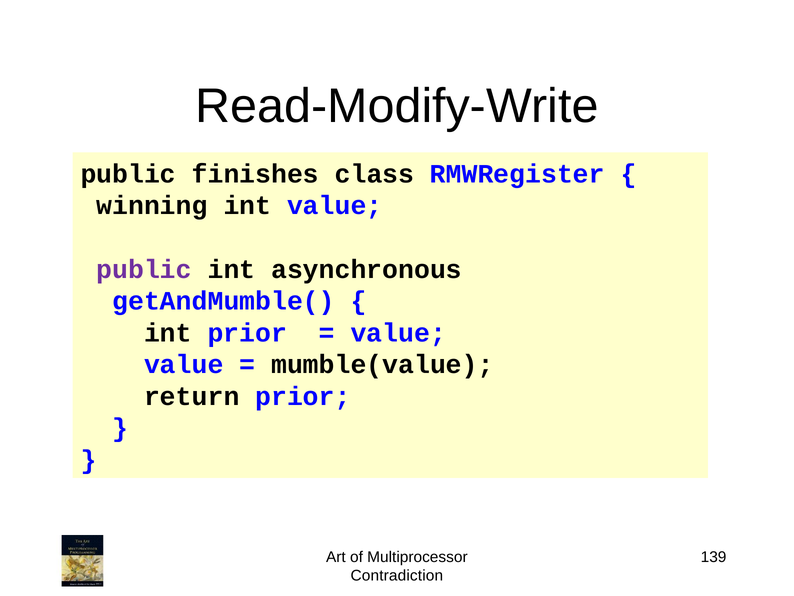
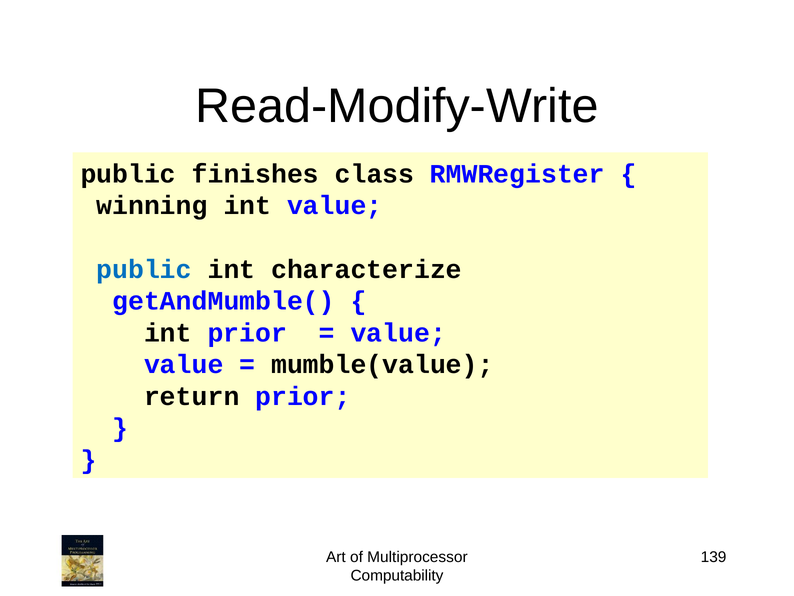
public at (144, 269) colour: purple -> blue
asynchronous: asynchronous -> characterize
Contradiction: Contradiction -> Computability
